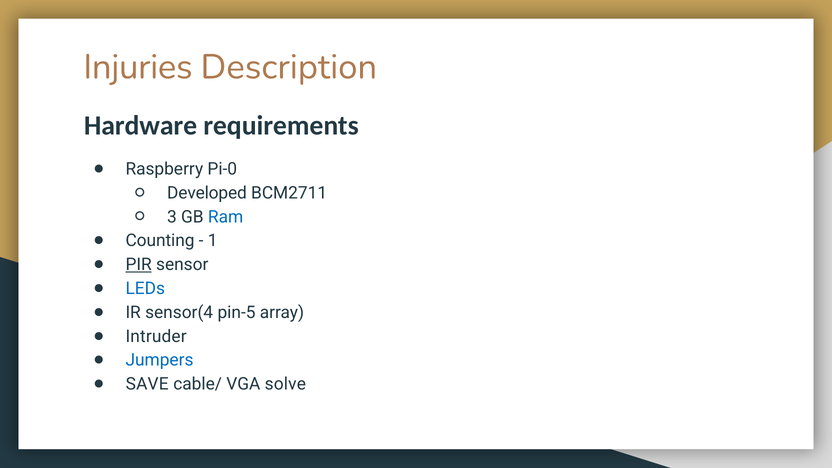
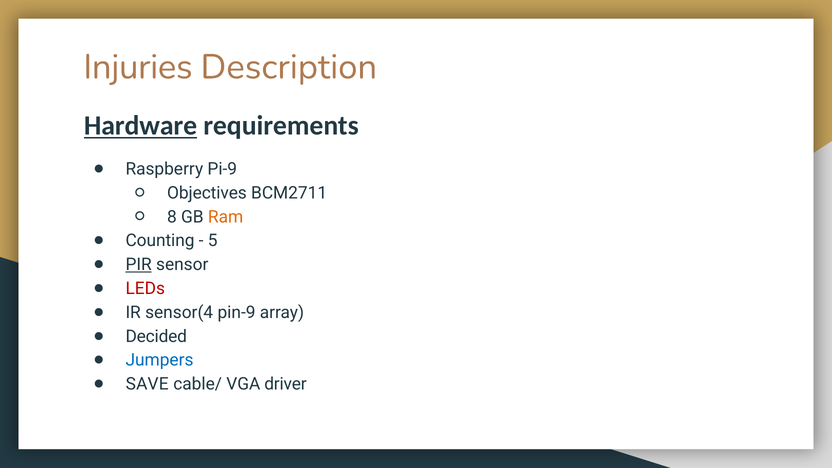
Hardware underline: none -> present
Pi-0: Pi-0 -> Pi-9
Developed: Developed -> Objectives
3: 3 -> 8
Ram colour: blue -> orange
1: 1 -> 5
LEDs colour: blue -> red
pin-5: pin-5 -> pin-9
Intruder: Intruder -> Decided
solve: solve -> driver
